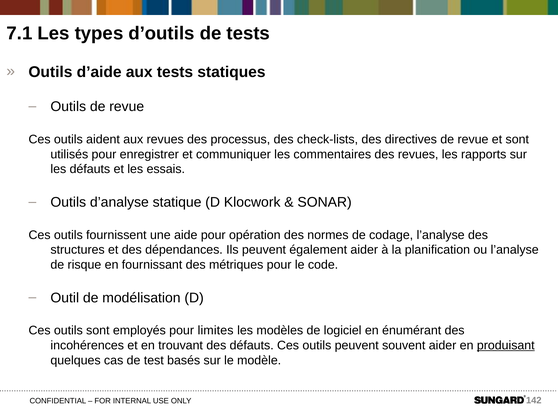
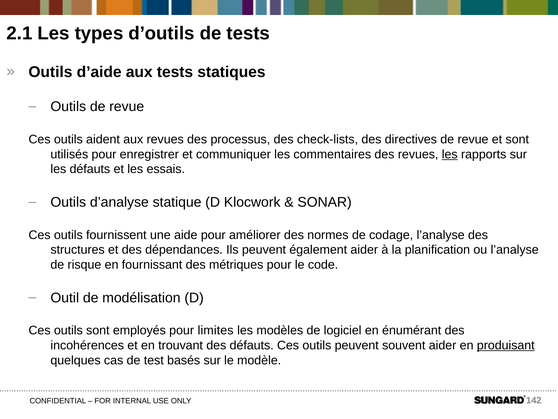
7.1: 7.1 -> 2.1
les at (450, 154) underline: none -> present
opération: opération -> améliorer
